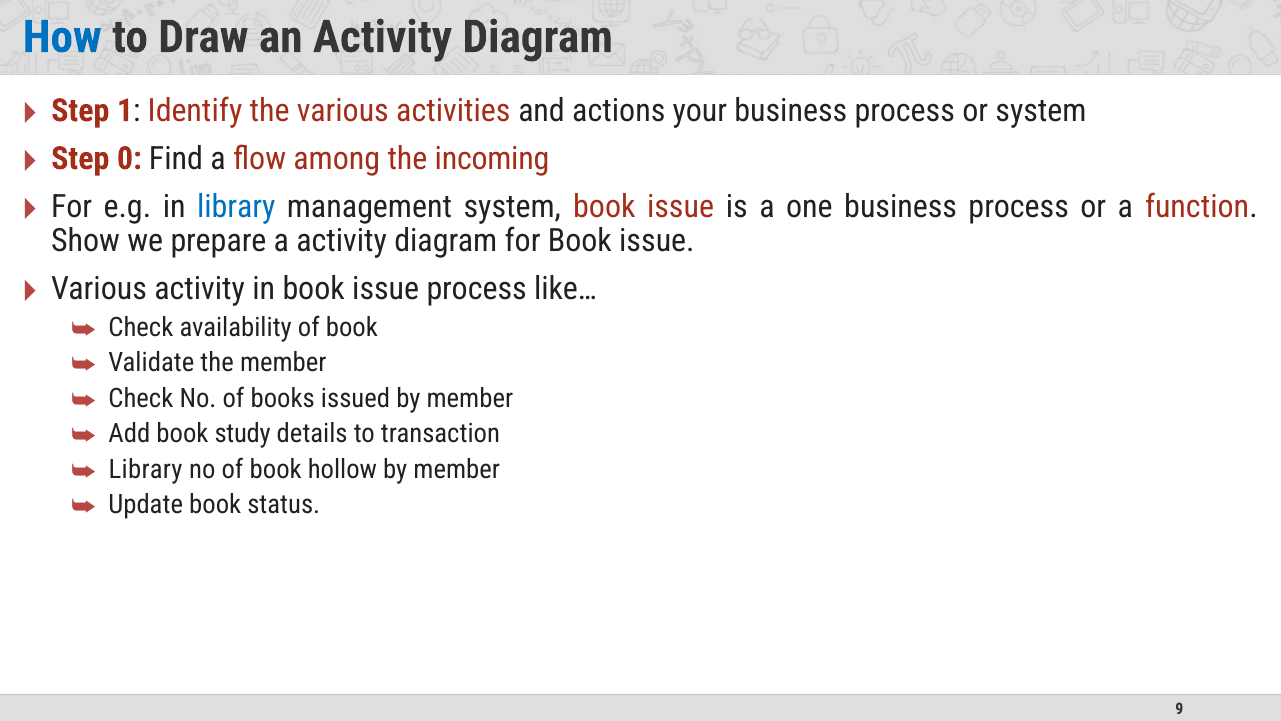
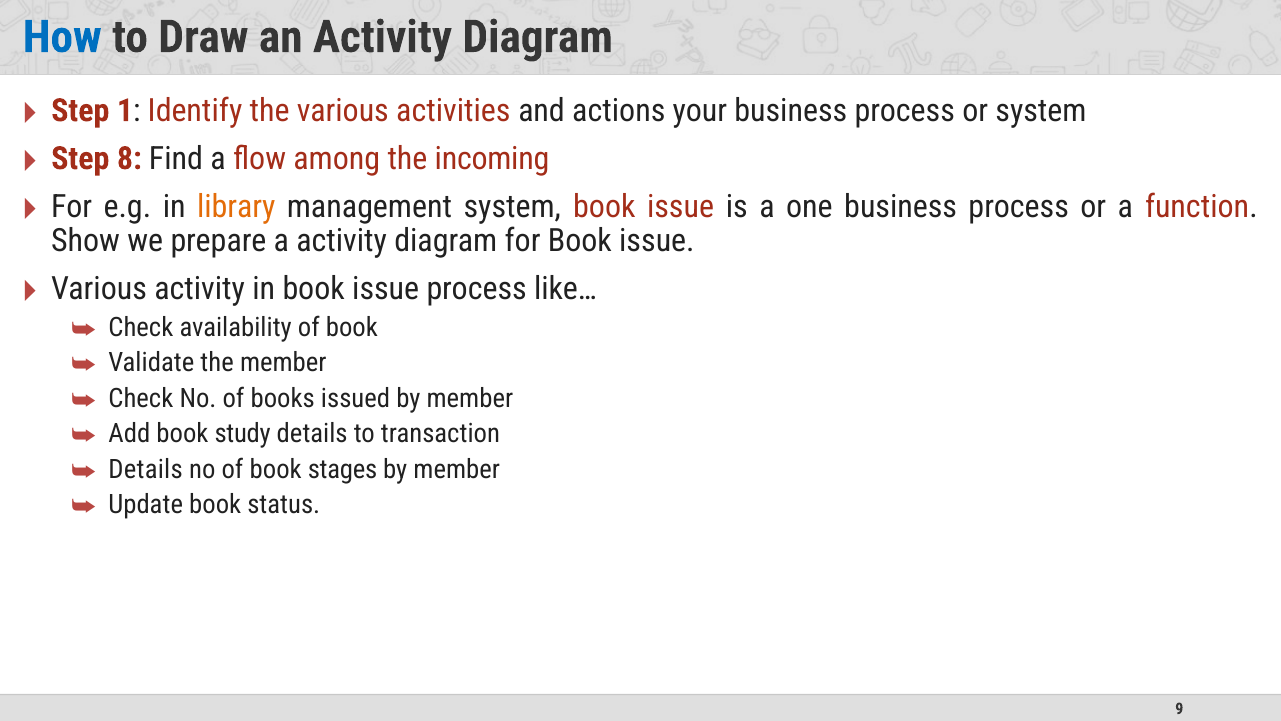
0: 0 -> 8
library at (236, 206) colour: blue -> orange
Library at (146, 469): Library -> Details
hollow: hollow -> stages
